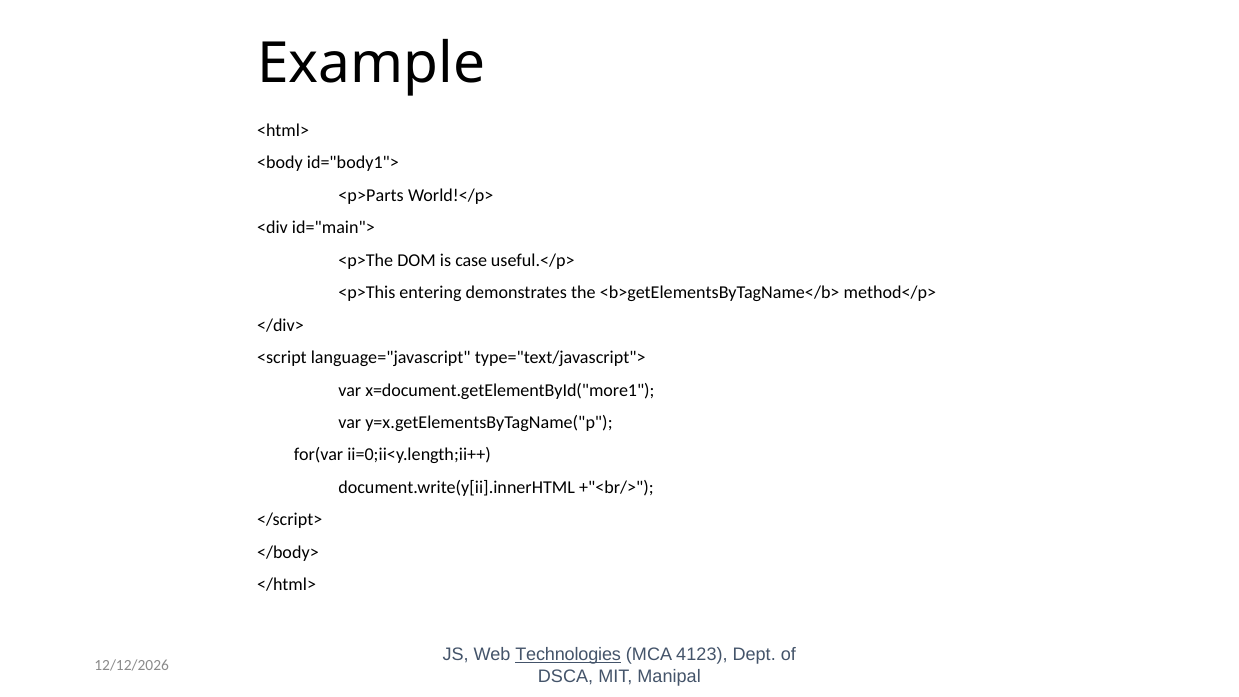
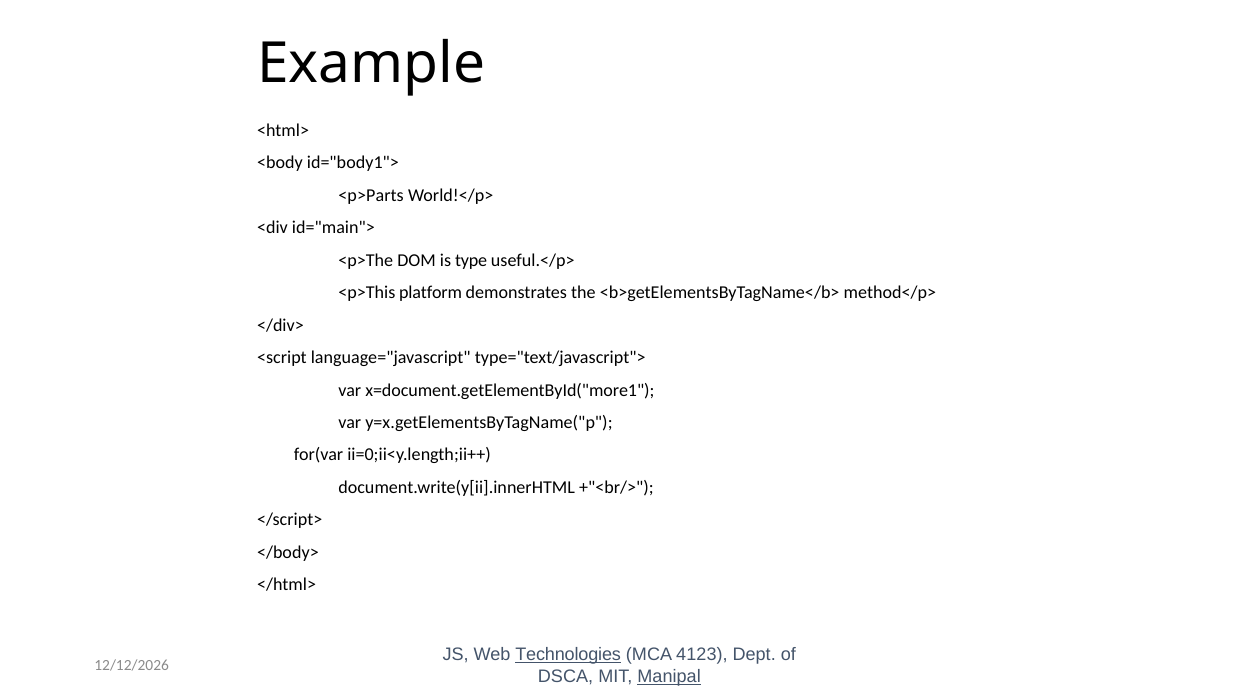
case: case -> type
entering: entering -> platform
Manipal underline: none -> present
